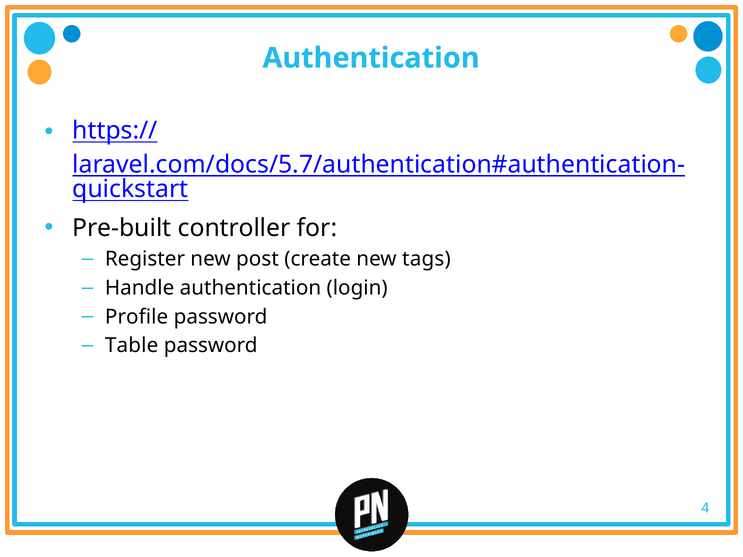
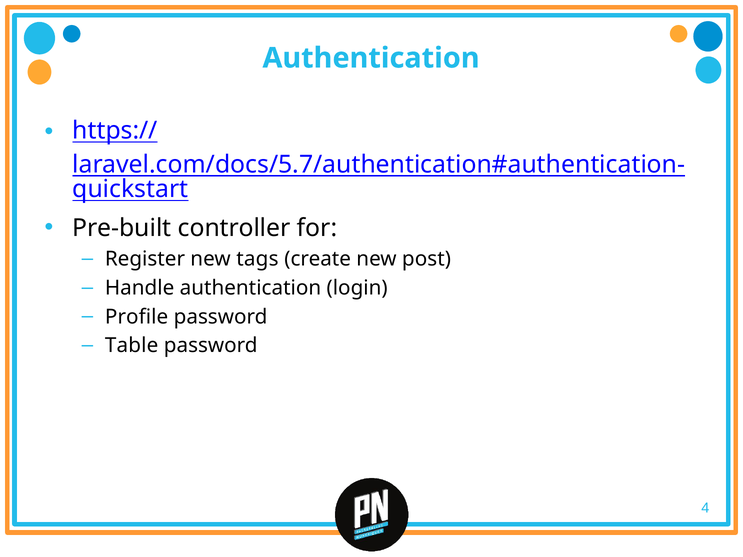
post: post -> tags
tags: tags -> post
